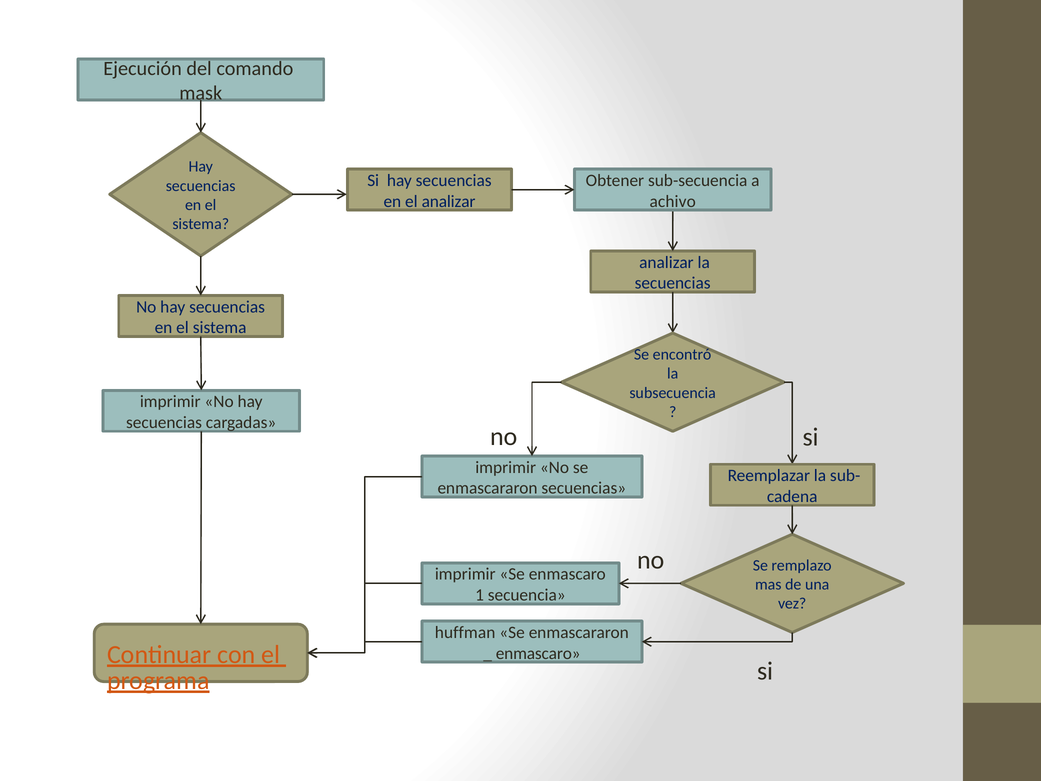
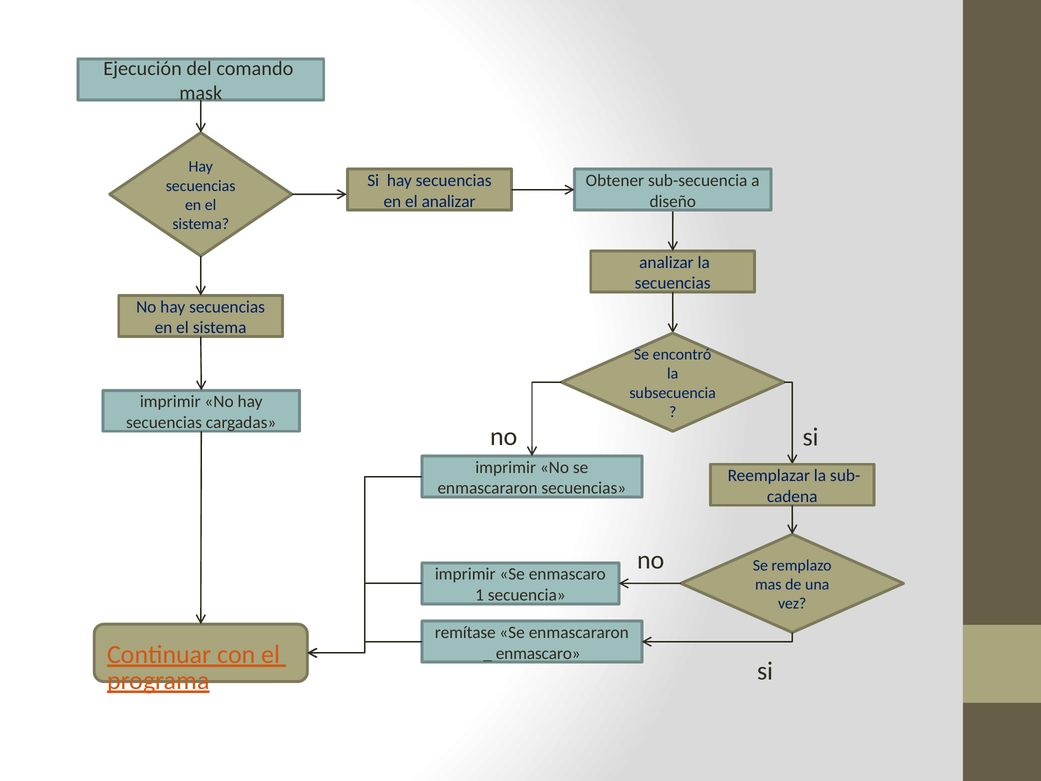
achivo: achivo -> diseño
huffman: huffman -> remítase
